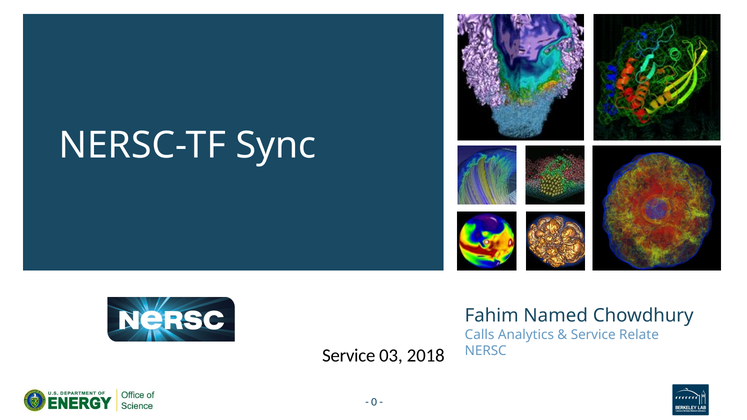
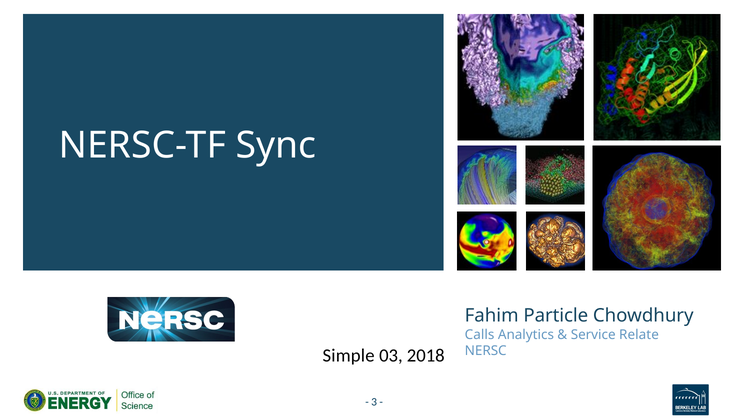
Named: Named -> Particle
Service at (349, 356): Service -> Simple
0: 0 -> 3
